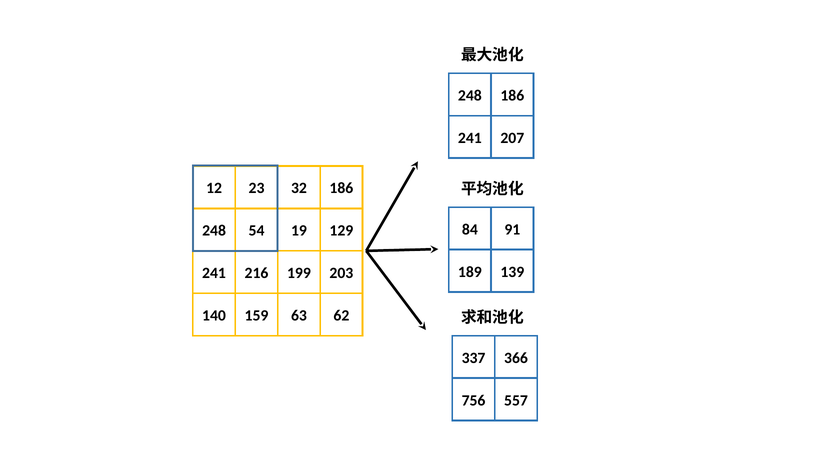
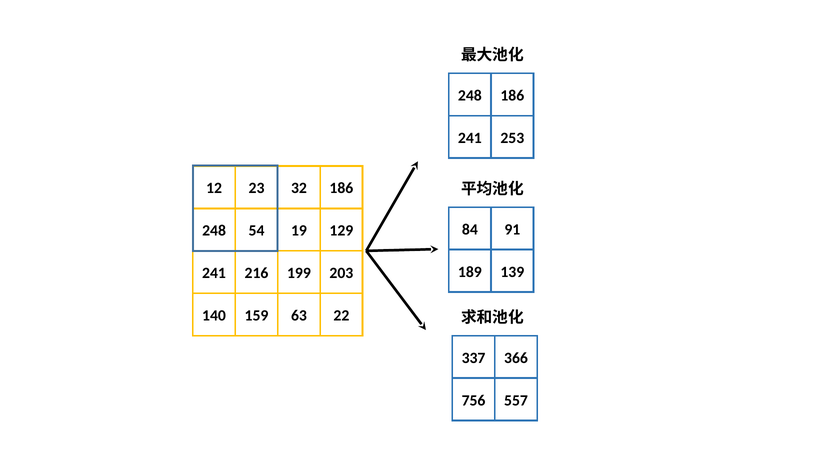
207: 207 -> 253
62: 62 -> 22
